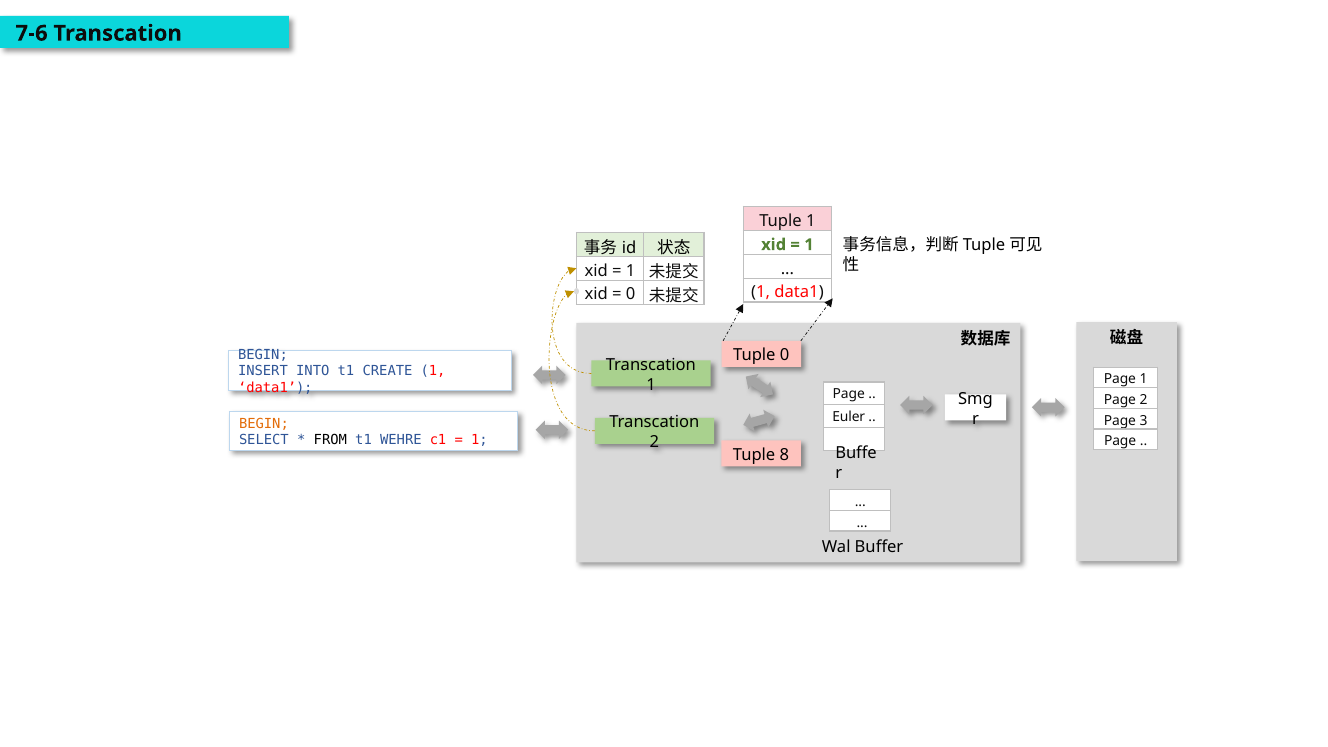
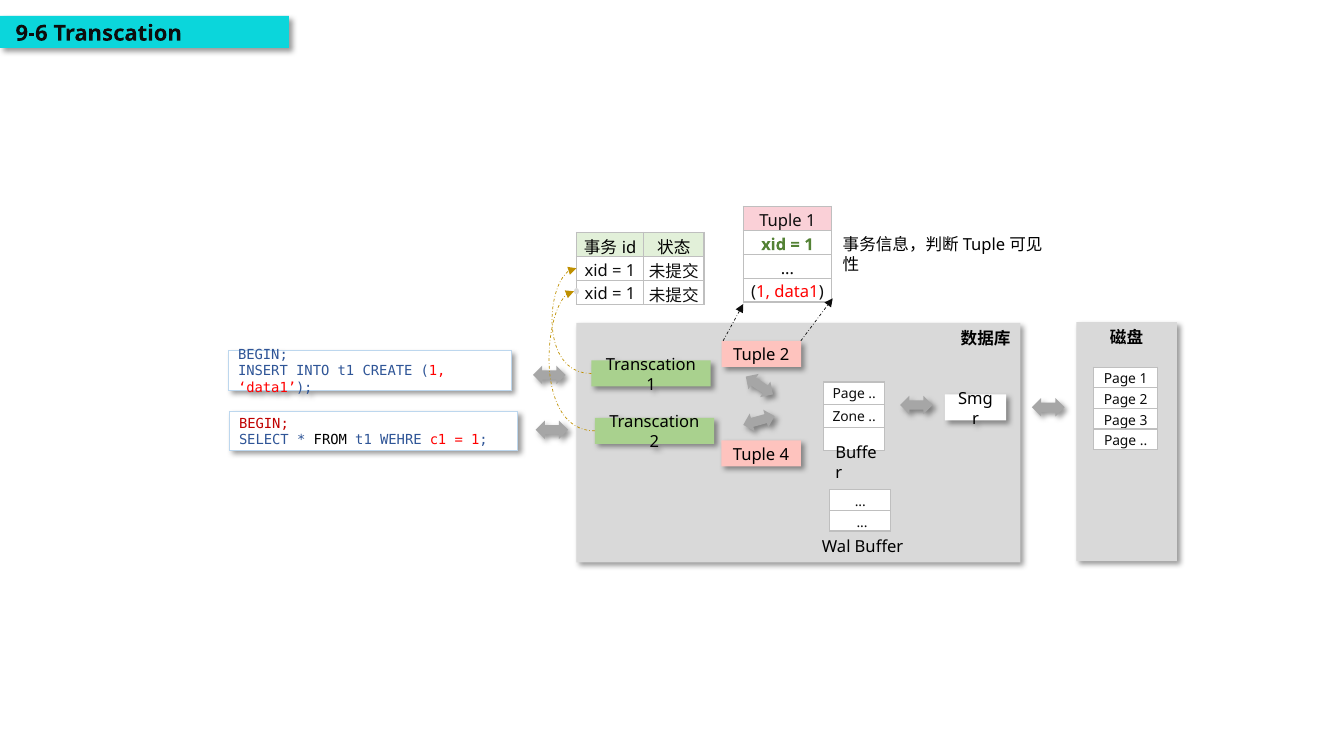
7-6: 7-6 -> 9-6
0 at (631, 294): 0 -> 1
Tuple 0: 0 -> 2
Euler: Euler -> Zone
BEGIN at (264, 424) colour: orange -> red
8: 8 -> 4
